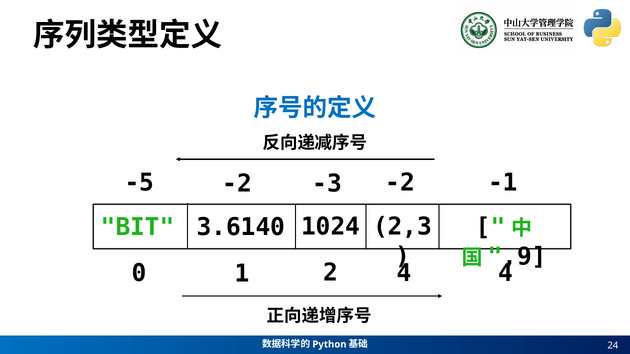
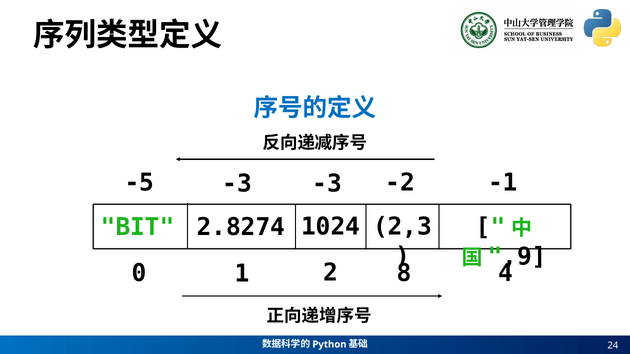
-5 -2: -2 -> -3
3.6140: 3.6140 -> 2.8274
2 4: 4 -> 8
